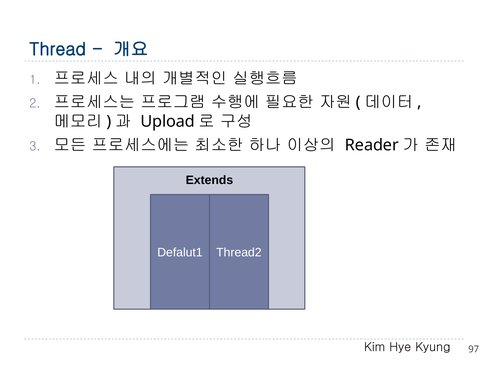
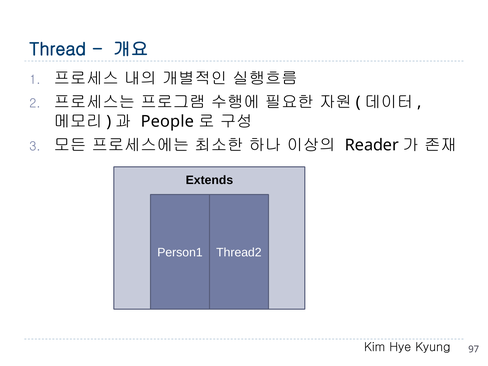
Upload: Upload -> People
Defalut1: Defalut1 -> Person1
